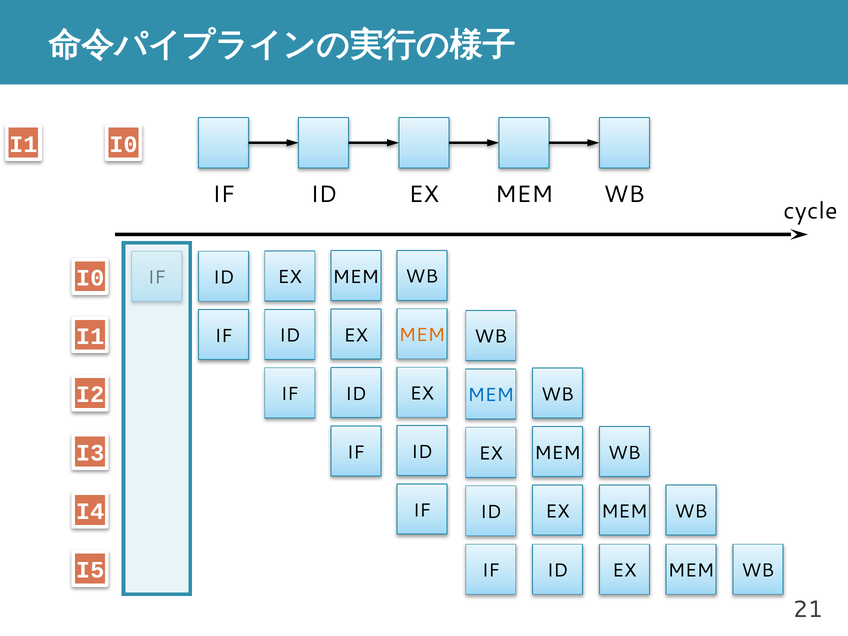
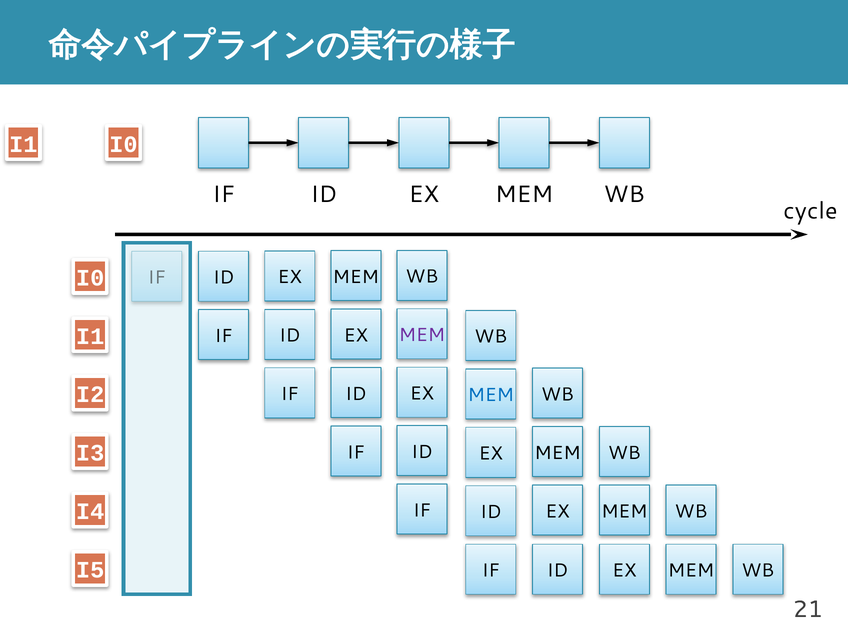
MEM at (422, 335) colour: orange -> purple
